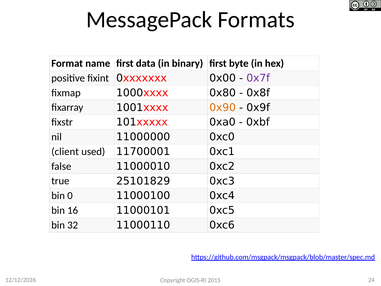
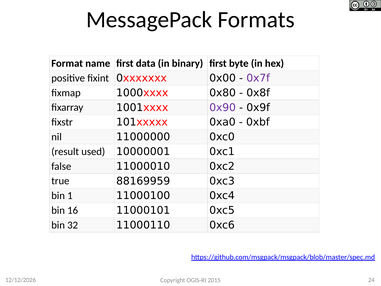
0x90 colour: orange -> purple
client: client -> result
11700001: 11700001 -> 10000001
25101829: 25101829 -> 88169959
0: 0 -> 1
